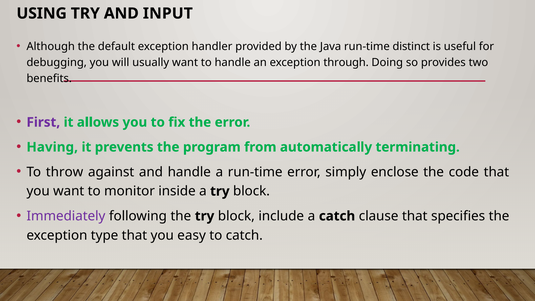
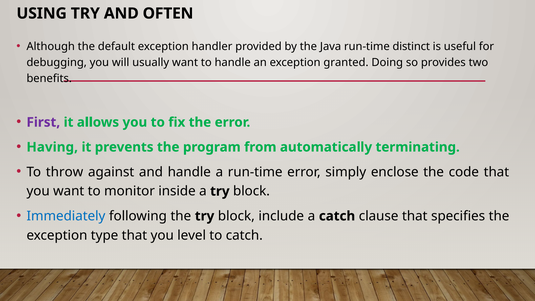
INPUT: INPUT -> OFTEN
through: through -> granted
Immediately colour: purple -> blue
easy: easy -> level
